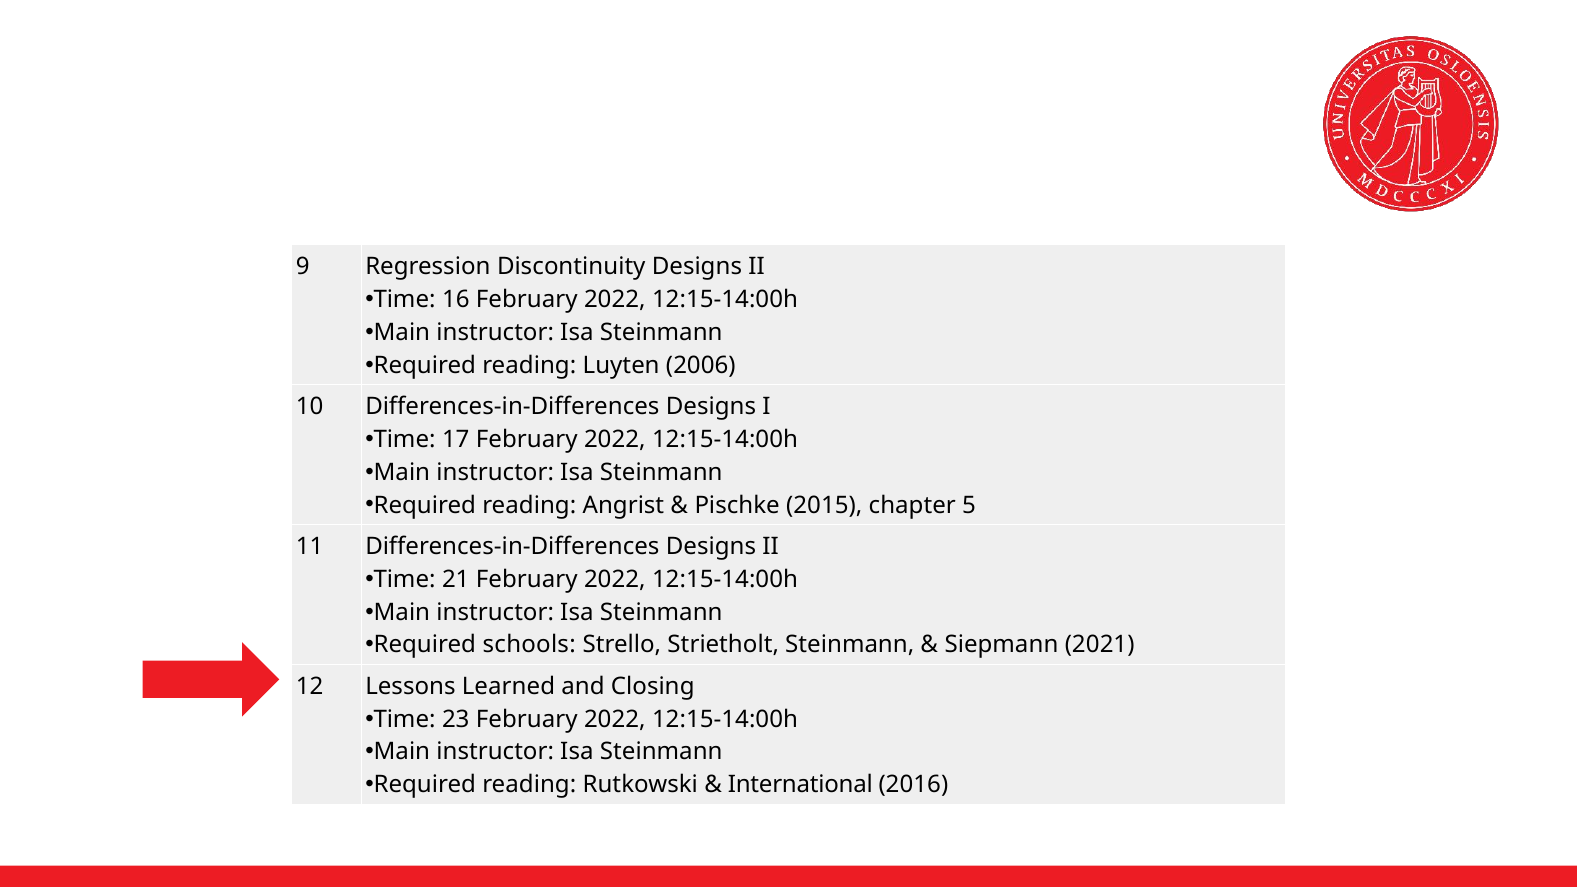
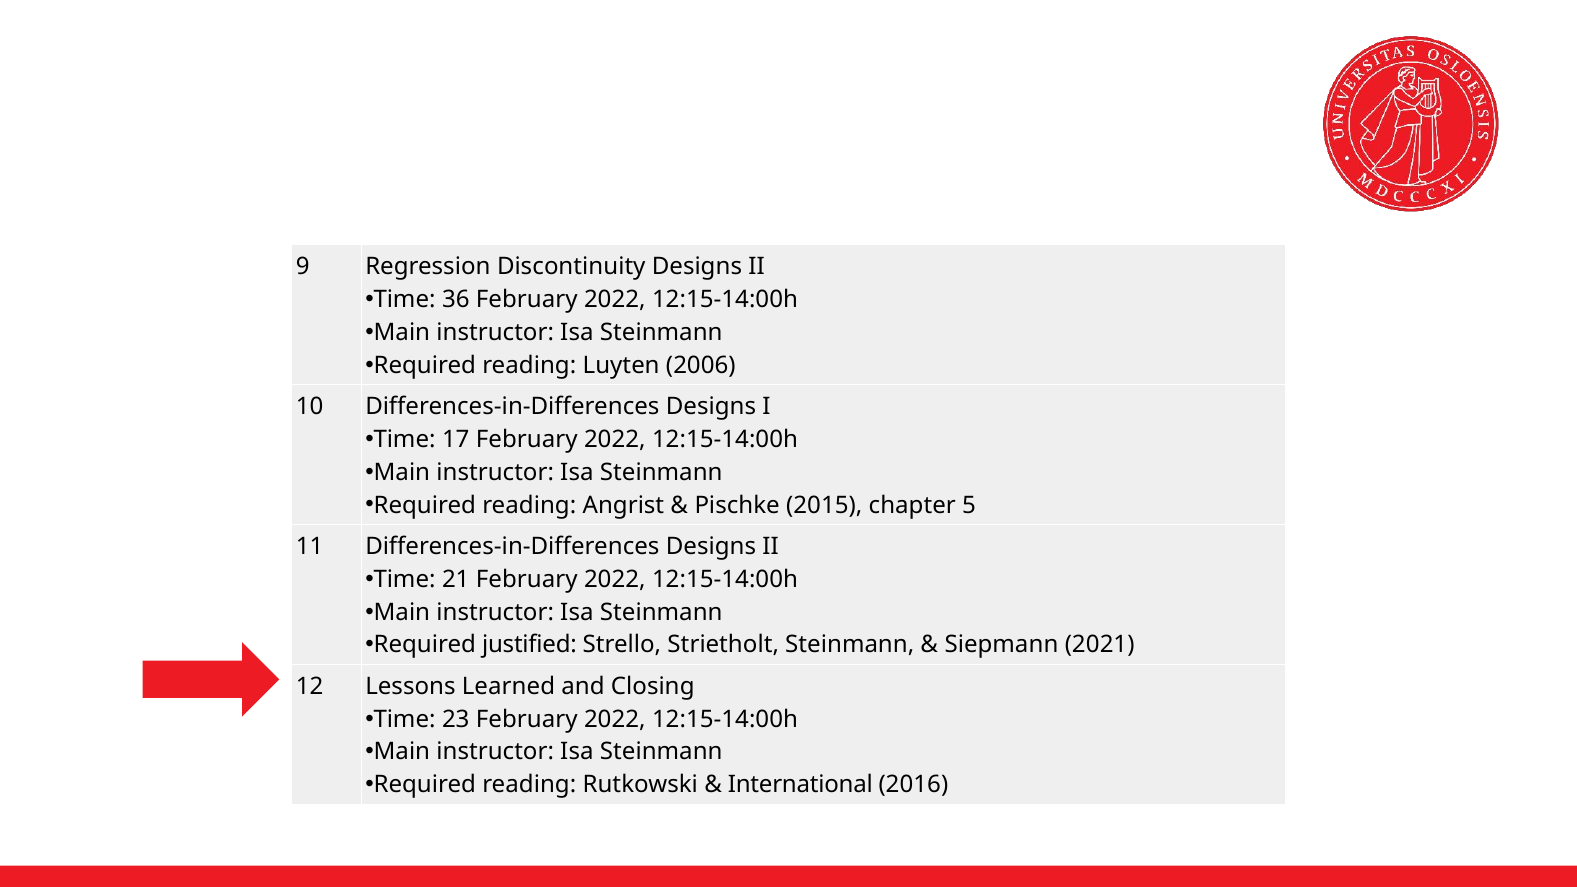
16: 16 -> 36
schools: schools -> justified
